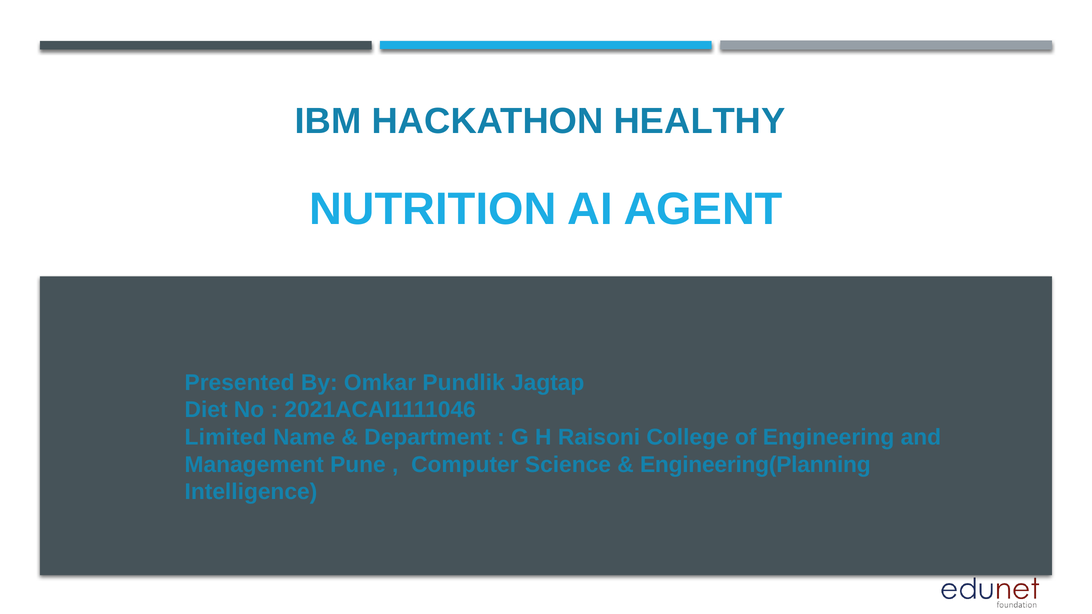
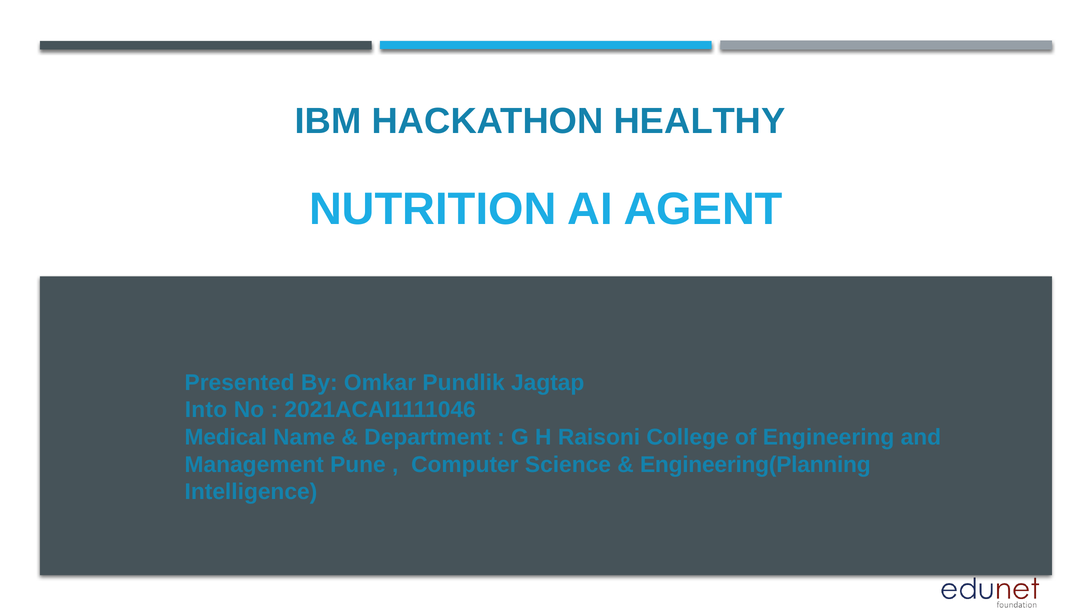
Diet: Diet -> Into
Limited: Limited -> Medical
